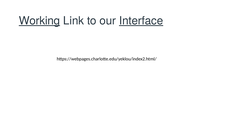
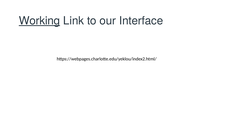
Interface underline: present -> none
